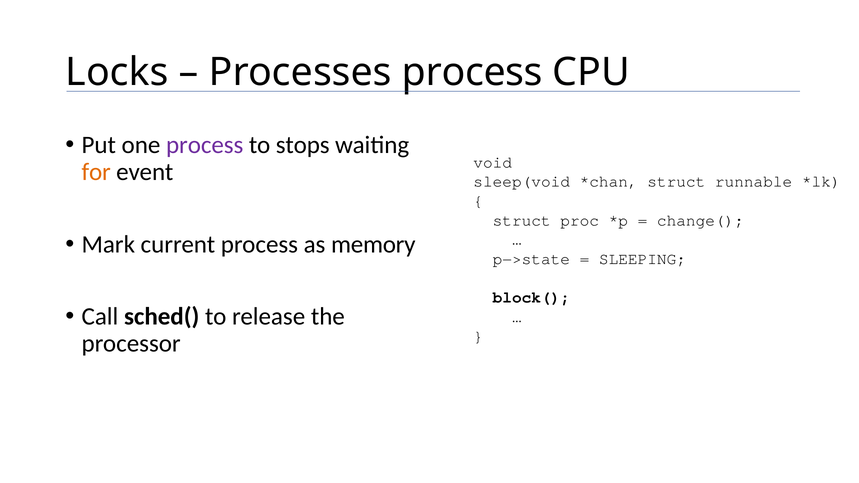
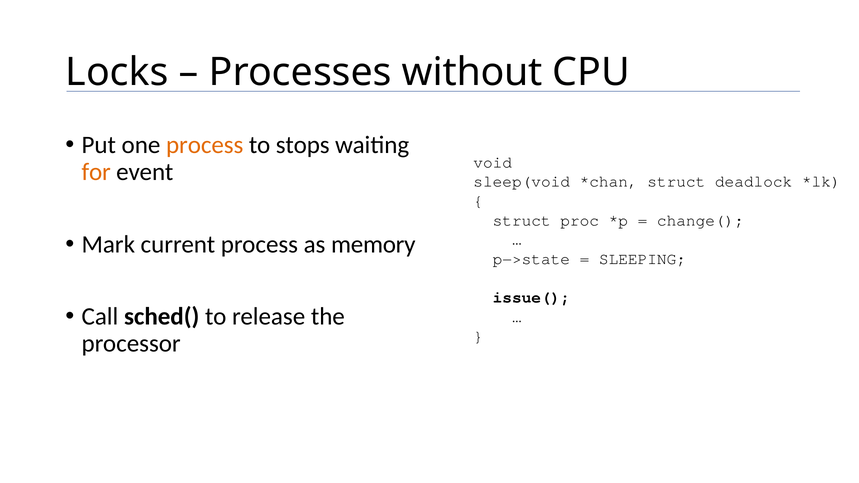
Processes process: process -> without
process at (205, 145) colour: purple -> orange
runnable: runnable -> deadlock
block(: block( -> issue(
